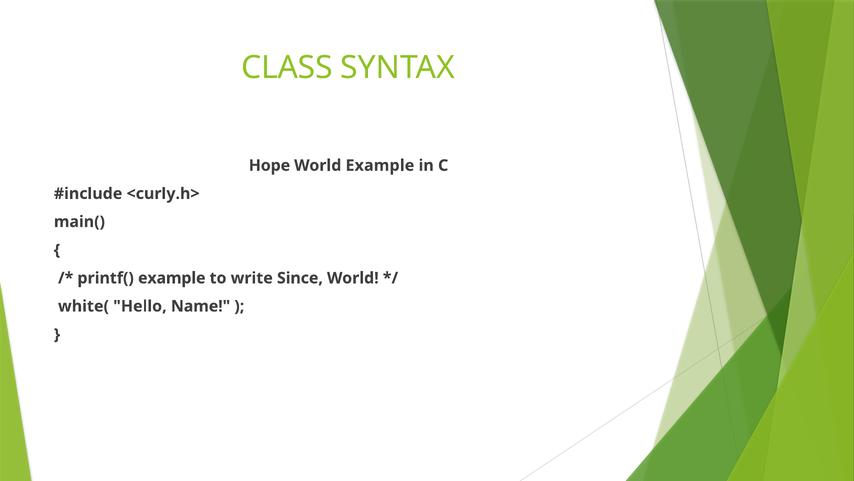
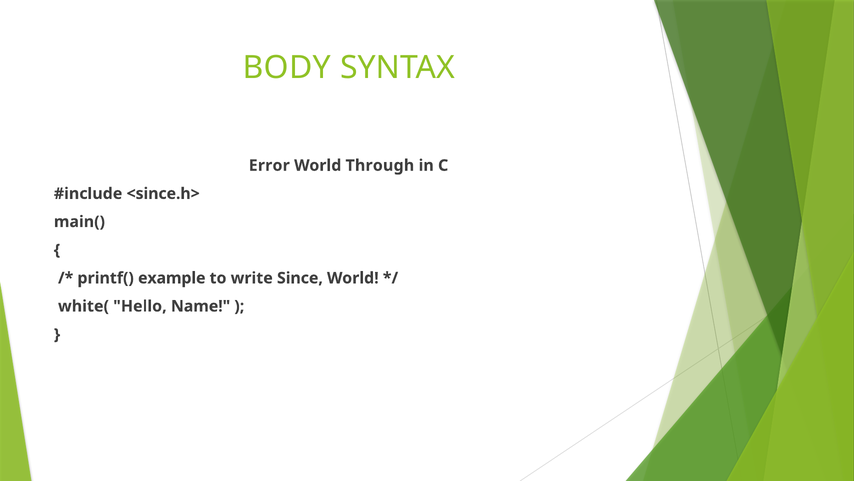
CLASS: CLASS -> BODY
Hope: Hope -> Error
World Example: Example -> Through
<curly.h>: <curly.h> -> <since.h>
